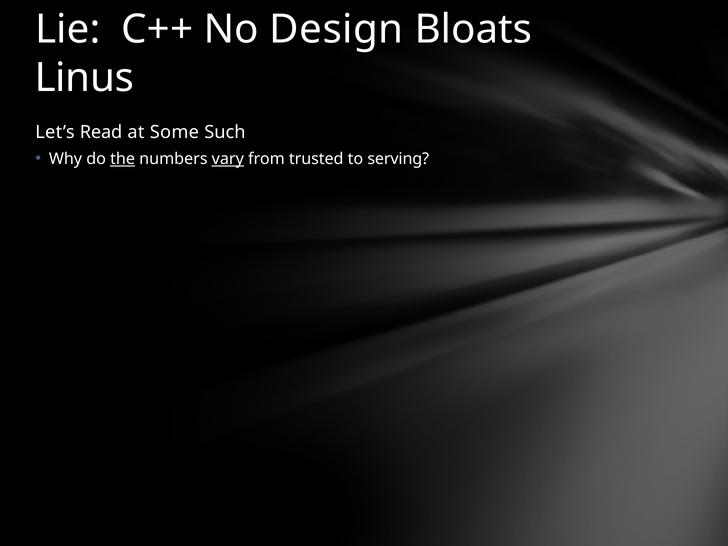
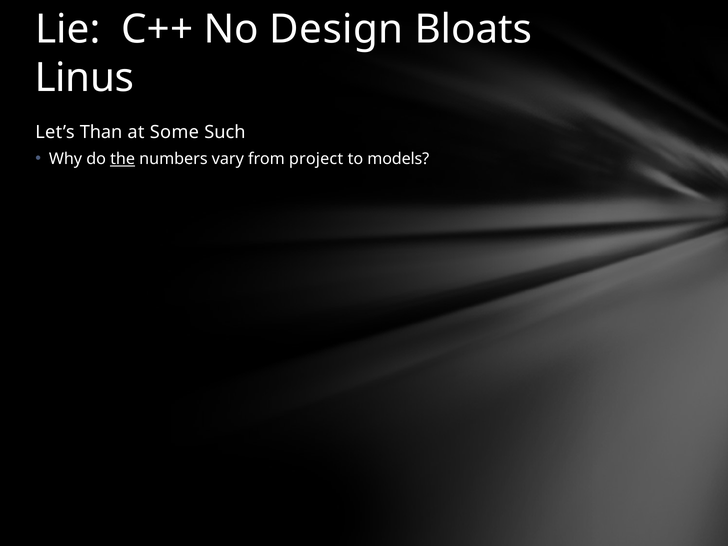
Read: Read -> Than
vary underline: present -> none
trusted: trusted -> project
serving: serving -> models
